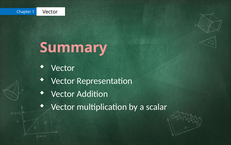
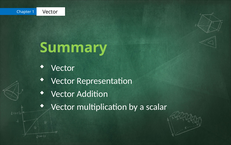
Summary colour: pink -> light green
